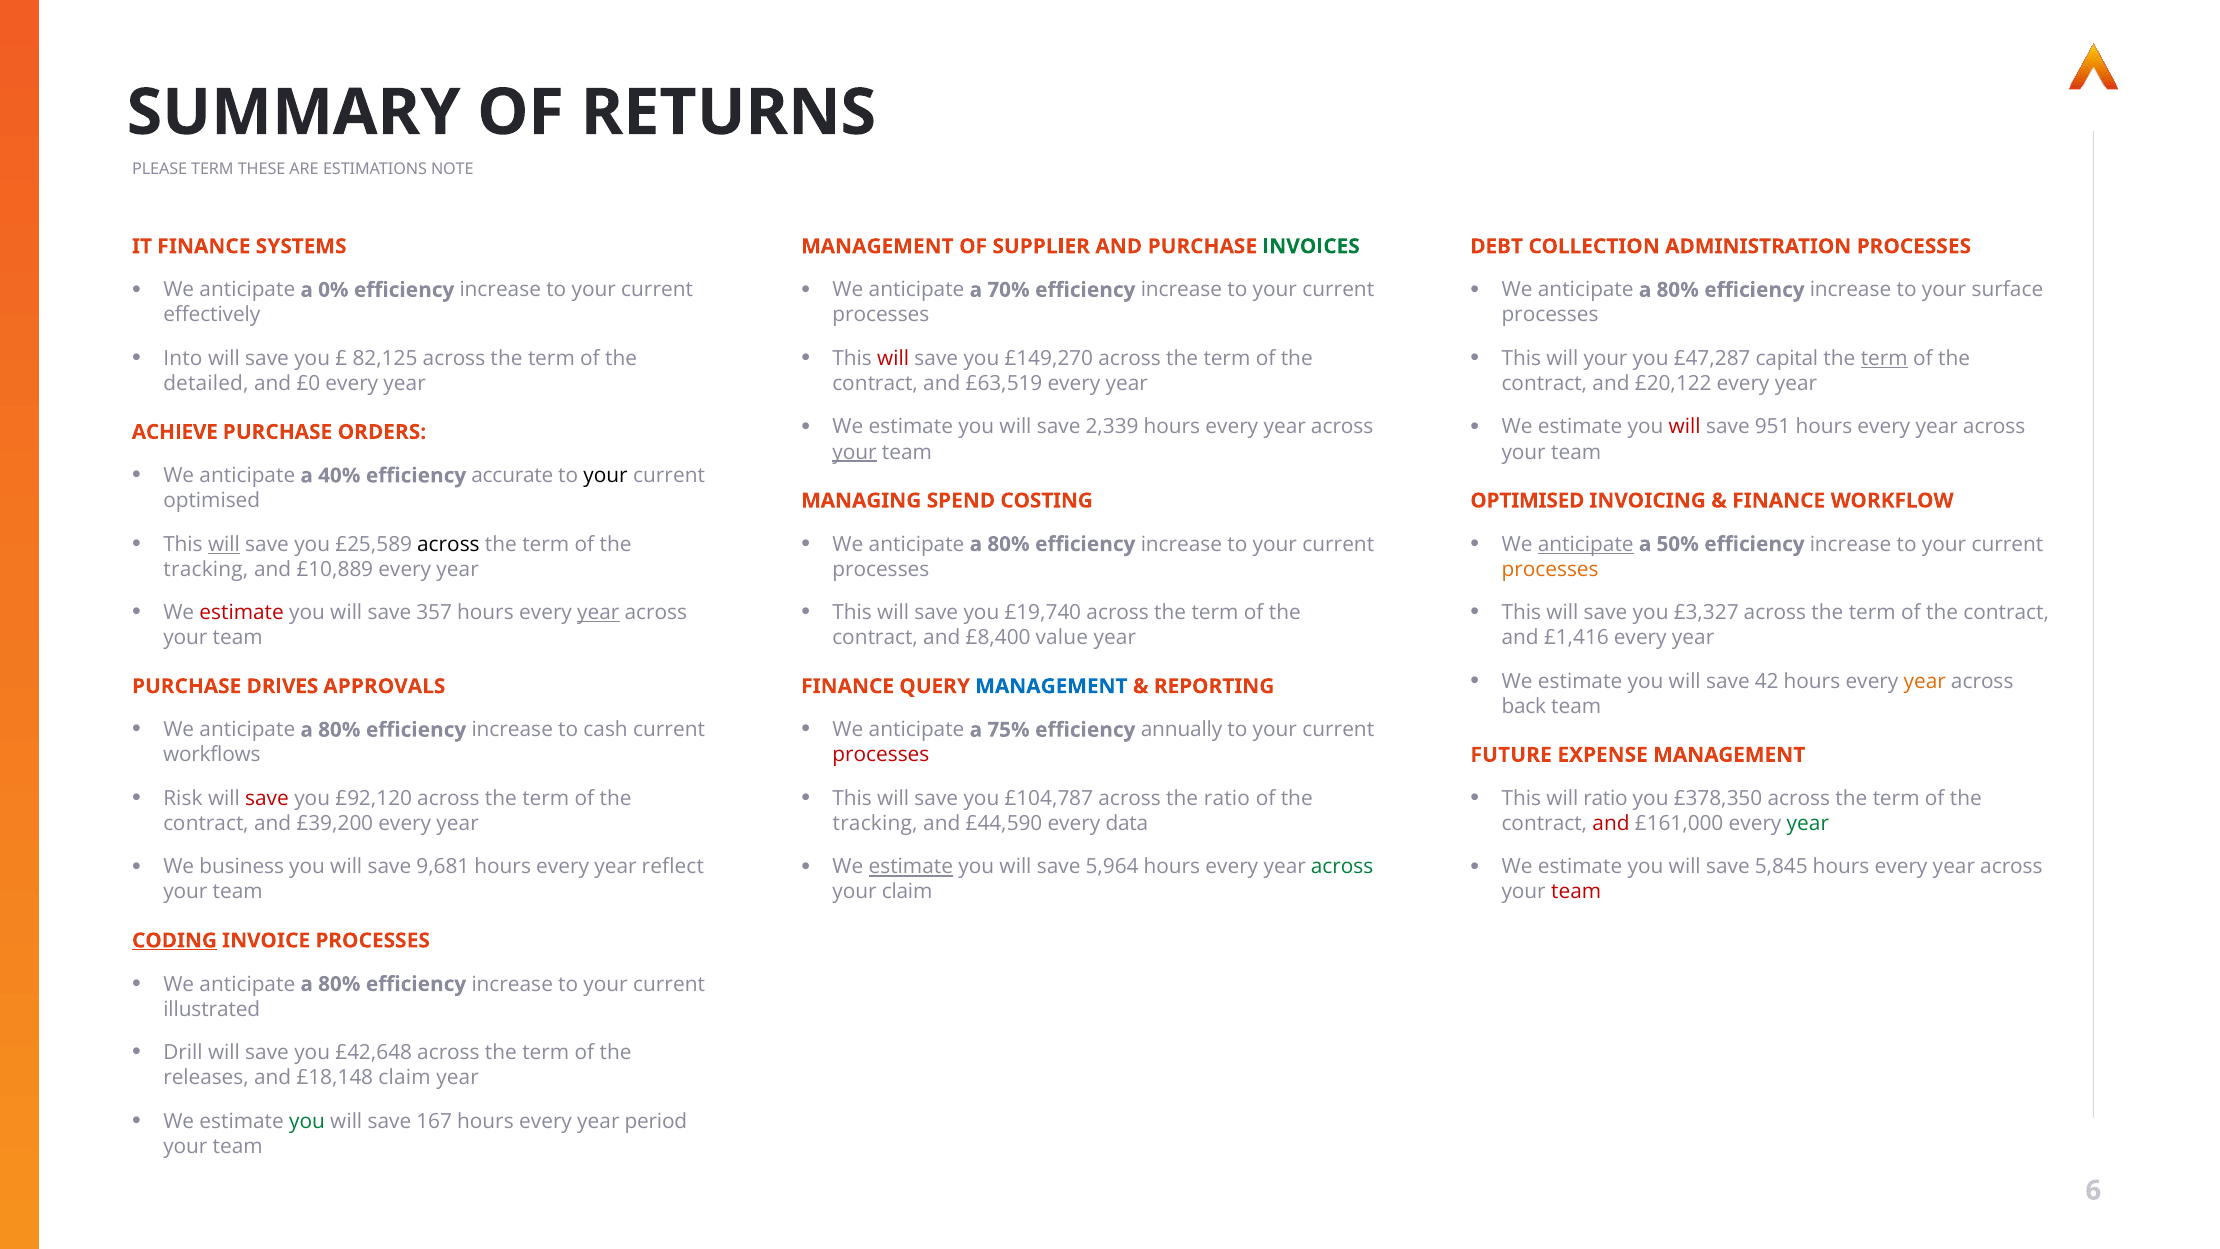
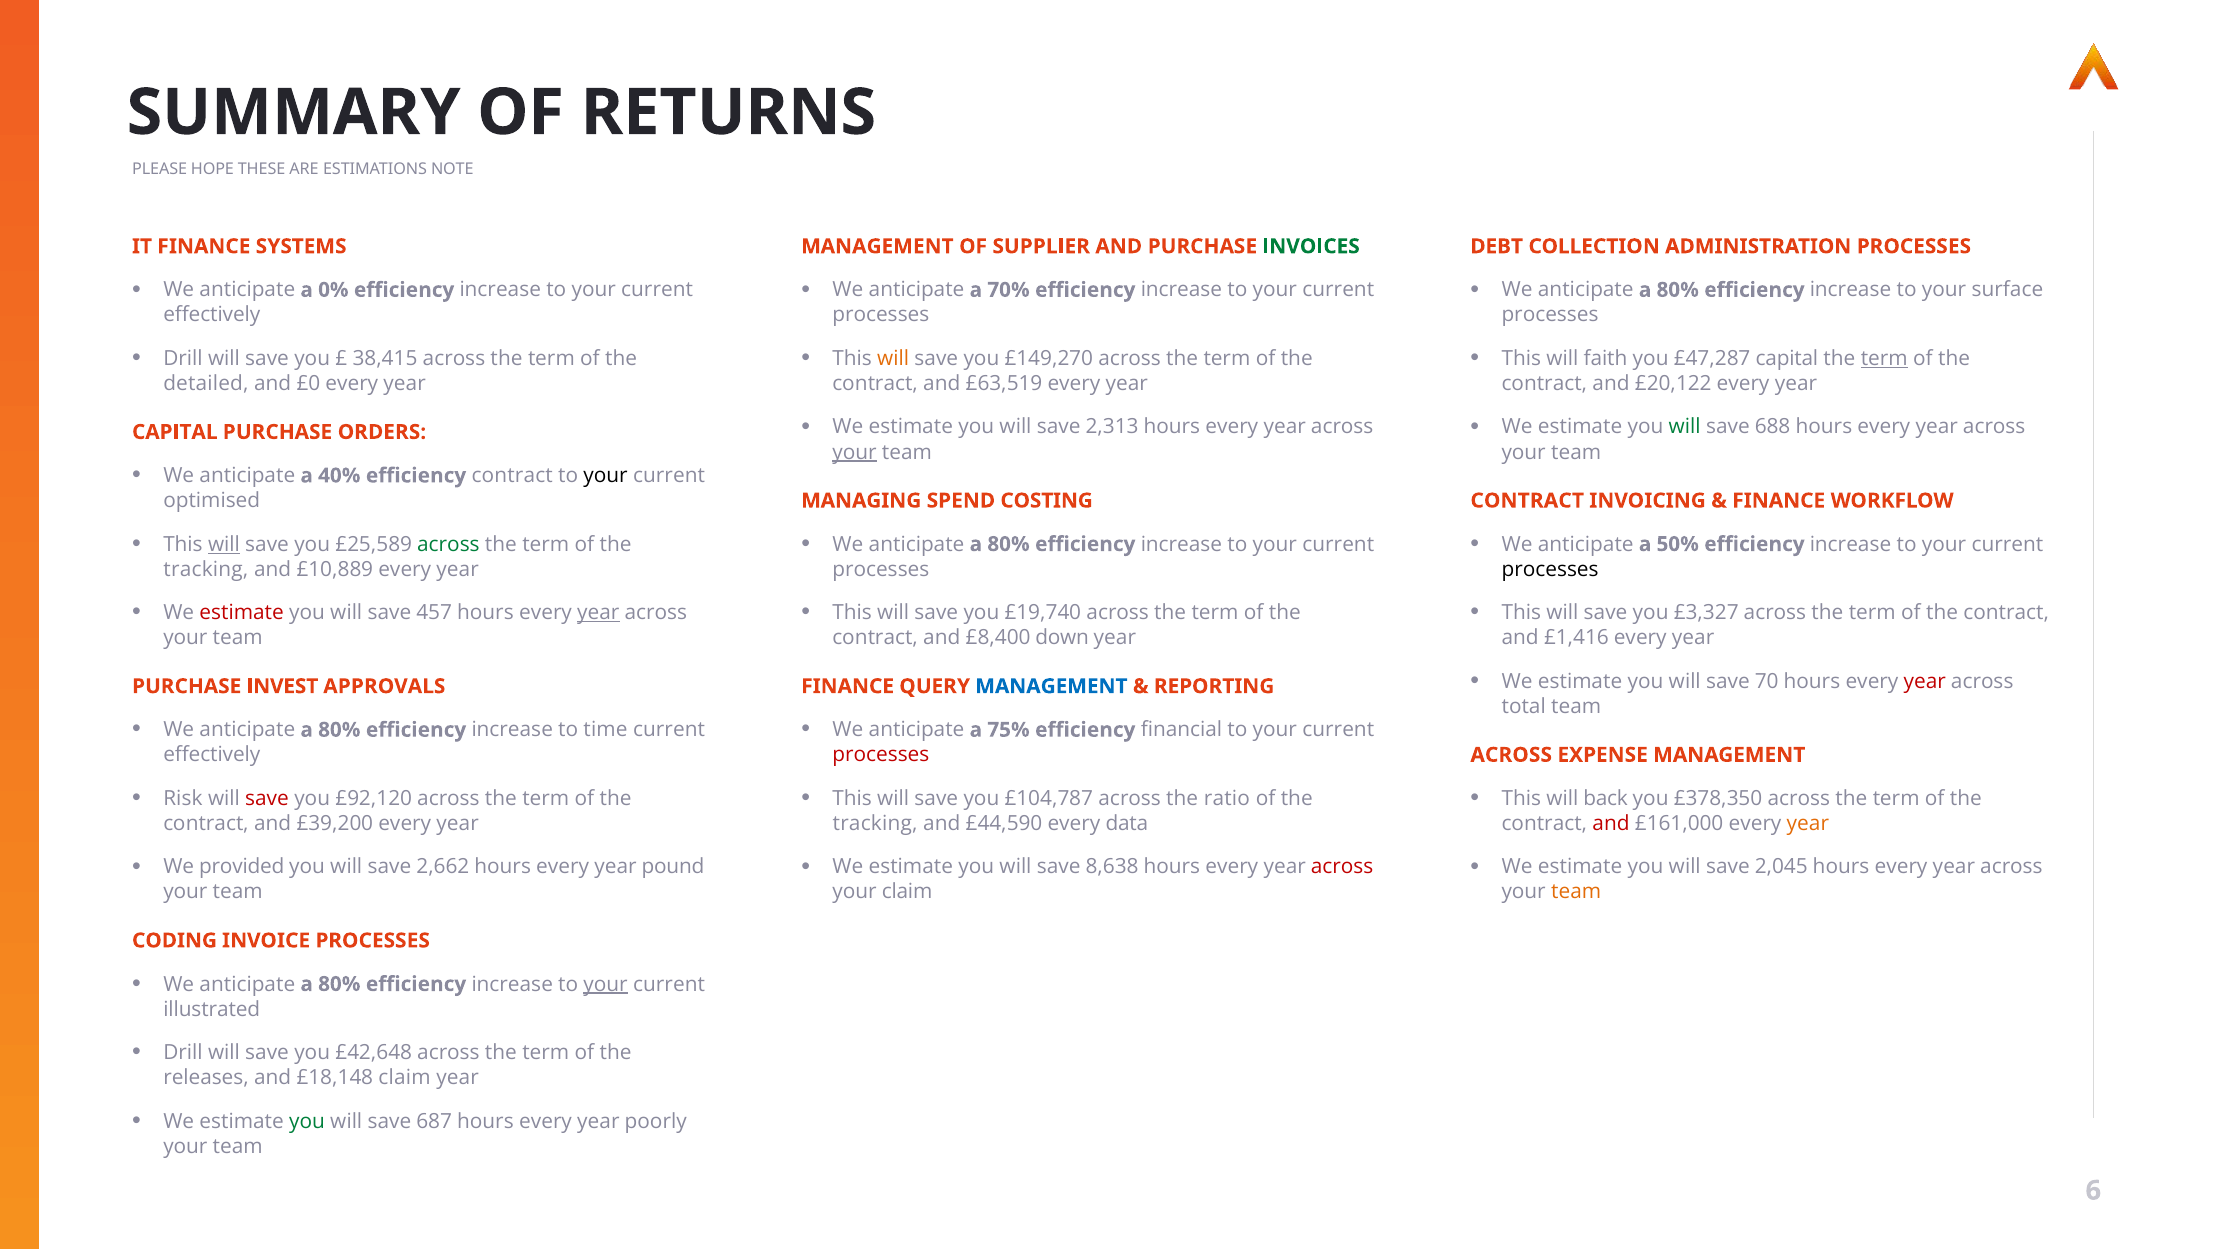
PLEASE TERM: TERM -> HOPE
Into at (183, 358): Into -> Drill
82,125: 82,125 -> 38,415
will at (893, 358) colour: red -> orange
will your: your -> faith
2,339: 2,339 -> 2,313
will at (1685, 427) colour: red -> green
951: 951 -> 688
ACHIEVE at (175, 432): ACHIEVE -> CAPITAL
efficiency accurate: accurate -> contract
OPTIMISED at (1527, 501): OPTIMISED -> CONTRACT
across at (448, 544) colour: black -> green
anticipate at (1586, 544) underline: present -> none
processes at (1550, 569) colour: orange -> black
357: 357 -> 457
value: value -> down
42: 42 -> 70
year at (1925, 681) colour: orange -> red
DRIVES: DRIVES -> INVEST
back: back -> total
cash: cash -> time
annually: annually -> financial
workflows at (212, 755): workflows -> effectively
FUTURE at (1511, 755): FUTURE -> ACROSS
will ratio: ratio -> back
year at (1808, 823) colour: green -> orange
business: business -> provided
9,681: 9,681 -> 2,662
reflect: reflect -> pound
estimate at (911, 867) underline: present -> none
5,964: 5,964 -> 8,638
across at (1342, 867) colour: green -> red
5,845: 5,845 -> 2,045
team at (1576, 892) colour: red -> orange
CODING underline: present -> none
your at (606, 984) underline: none -> present
167: 167 -> 687
period: period -> poorly
